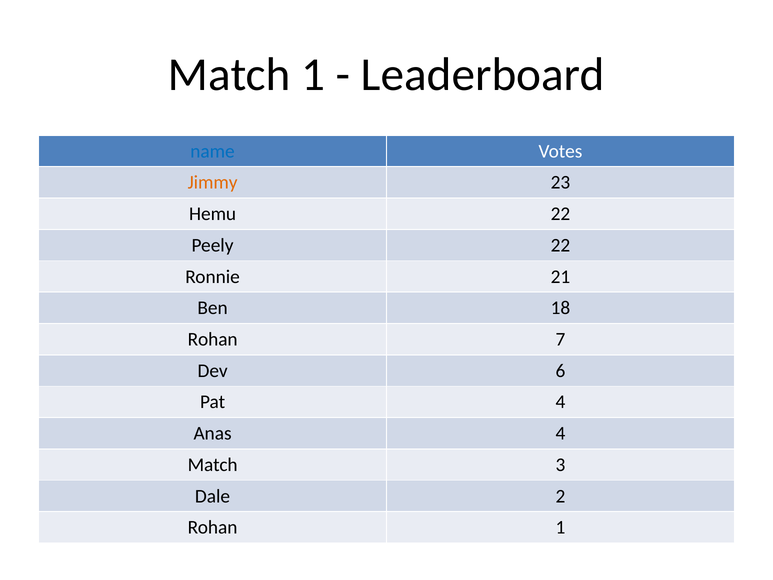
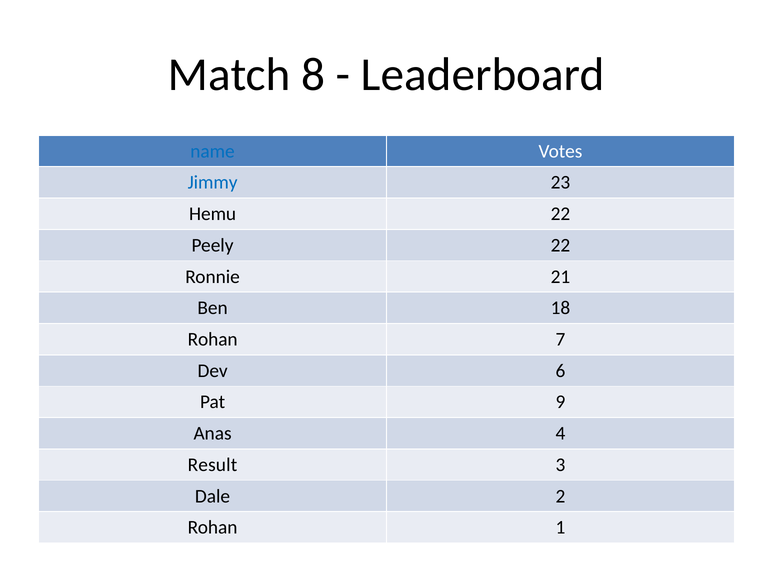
Match 1: 1 -> 8
Jimmy colour: orange -> blue
Pat 4: 4 -> 9
Match at (213, 465): Match -> Result
